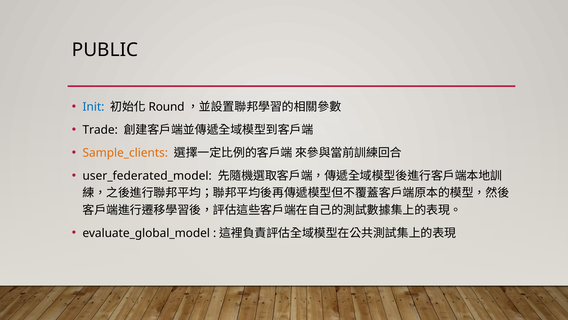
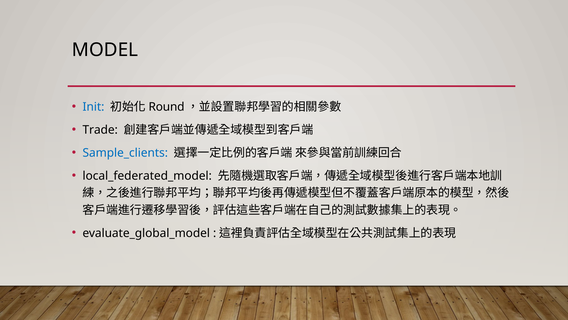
PUBLIC: PUBLIC -> MODEL
Sample_clients colour: orange -> blue
user_federated_model: user_federated_model -> local_federated_model
